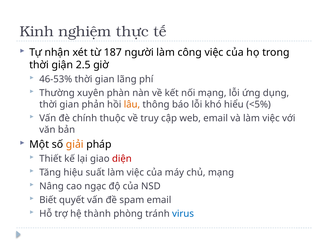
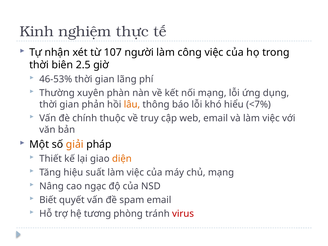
187: 187 -> 107
giận: giận -> biên
<5%: <5% -> <7%
diện colour: red -> orange
thành: thành -> tương
virus colour: blue -> red
